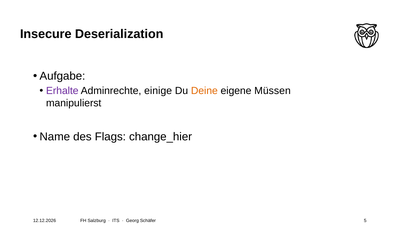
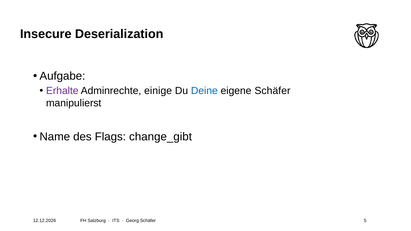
Deine colour: orange -> blue
eigene Müssen: Müssen -> Schäfer
change_hier: change_hier -> change_gibt
